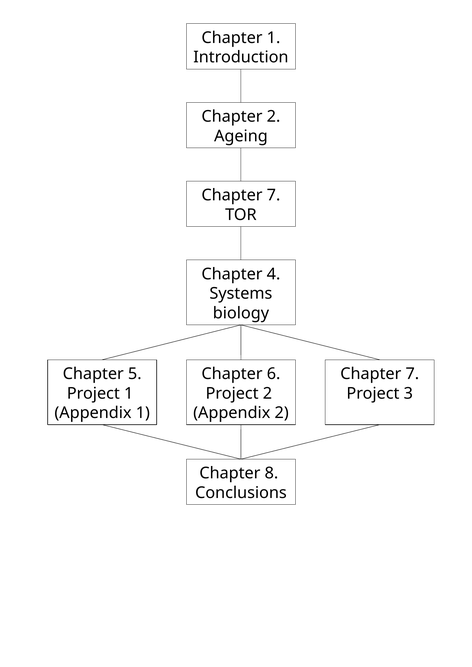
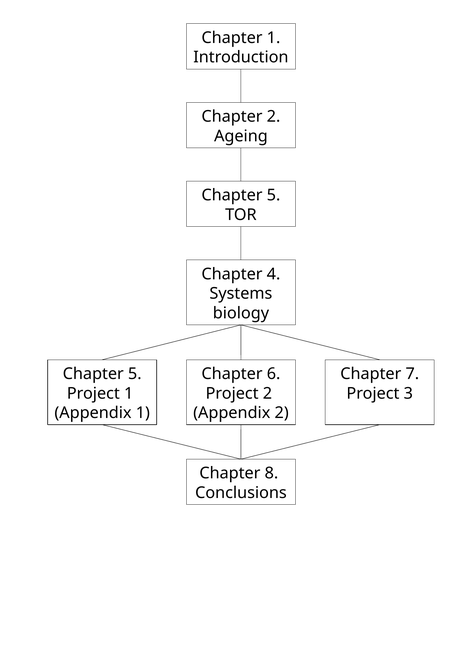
7 at (274, 195): 7 -> 5
